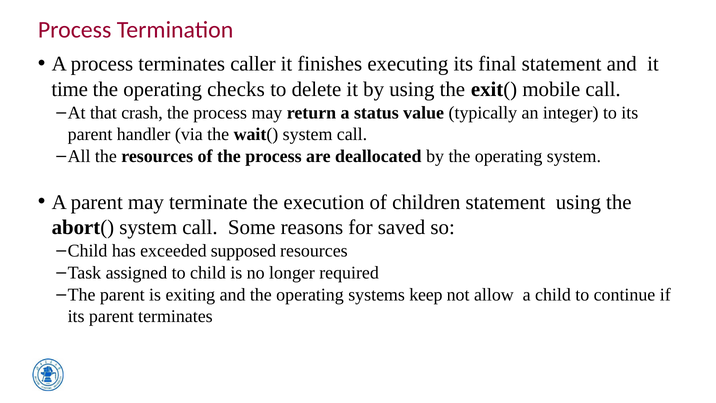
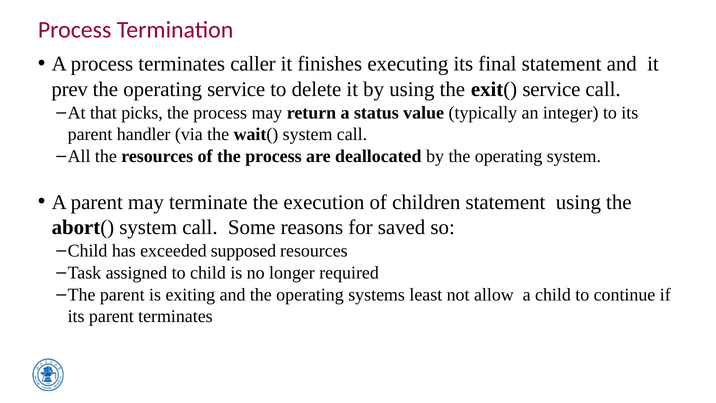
time: time -> prev
operating checks: checks -> service
exit( mobile: mobile -> service
crash: crash -> picks
keep: keep -> least
